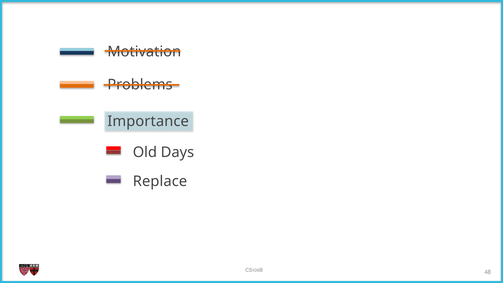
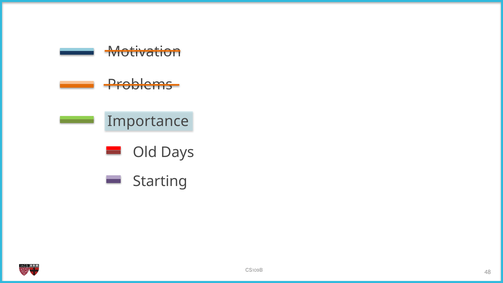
Replace: Replace -> Starting
